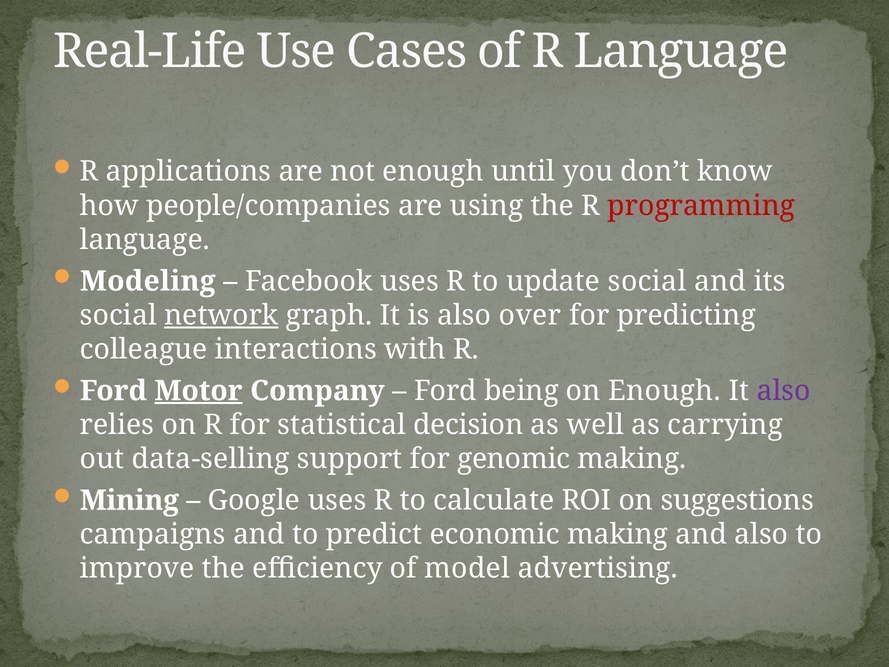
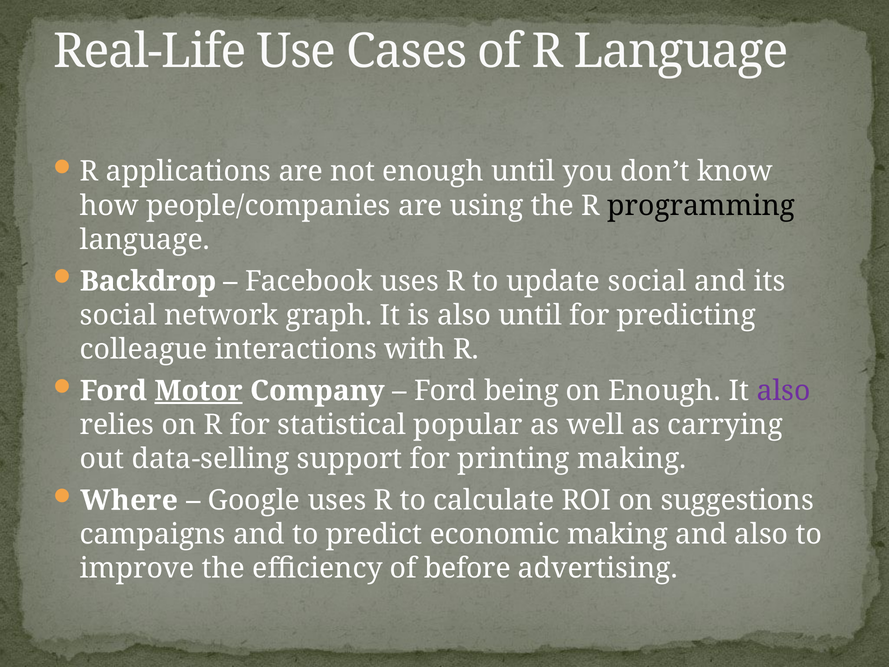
programming colour: red -> black
Modeling: Modeling -> Backdrop
network underline: present -> none
also over: over -> until
decision: decision -> popular
genomic: genomic -> printing
Mining: Mining -> Where
model: model -> before
